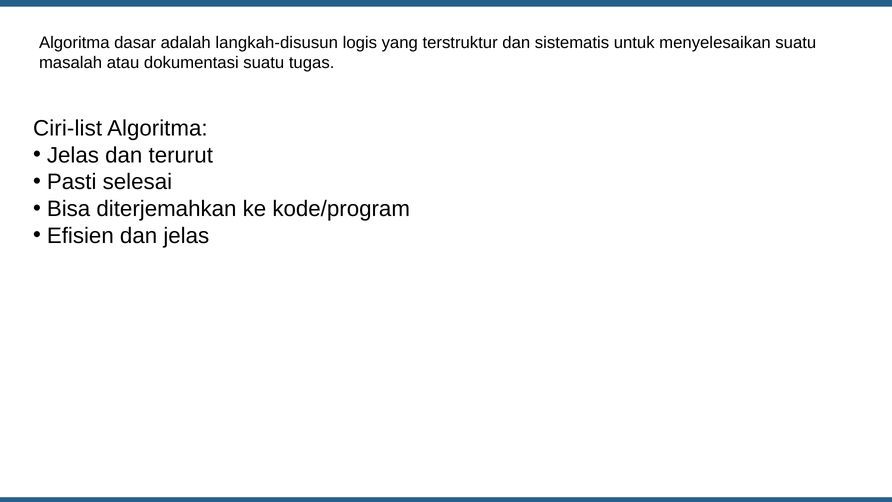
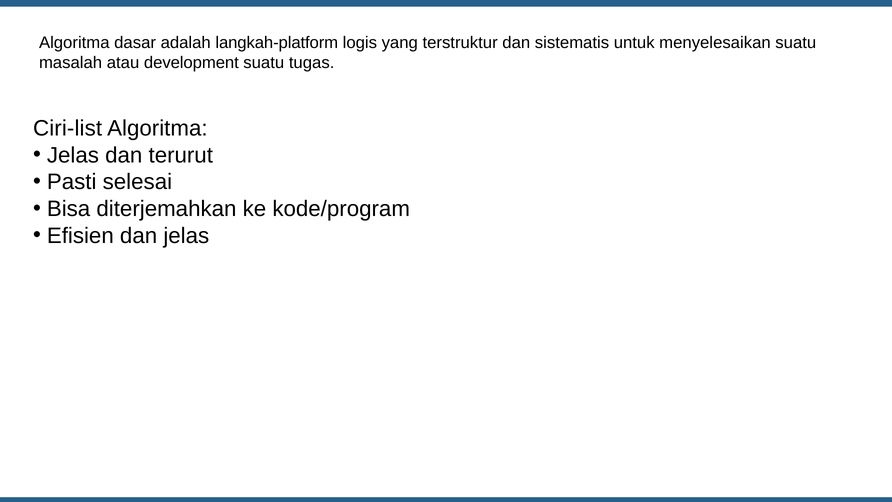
langkah-disusun: langkah-disusun -> langkah-platform
dokumentasi: dokumentasi -> development
